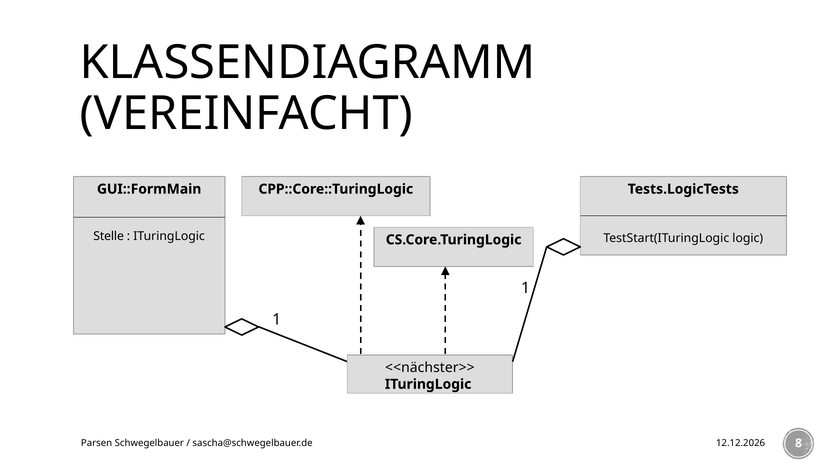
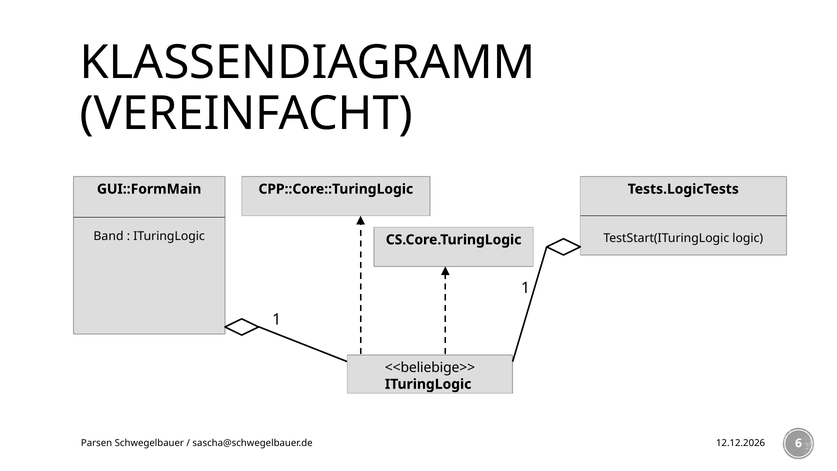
Stelle: Stelle -> Band
<<nächster>>: <<nächster>> -> <<beliebige>>
8: 8 -> 6
